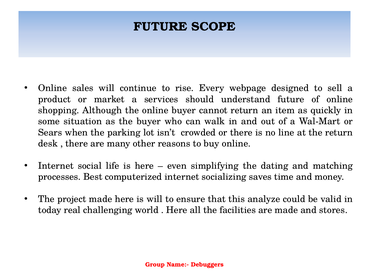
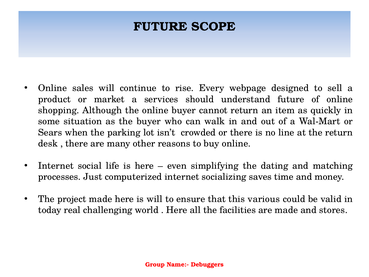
Best: Best -> Just
analyze: analyze -> various
